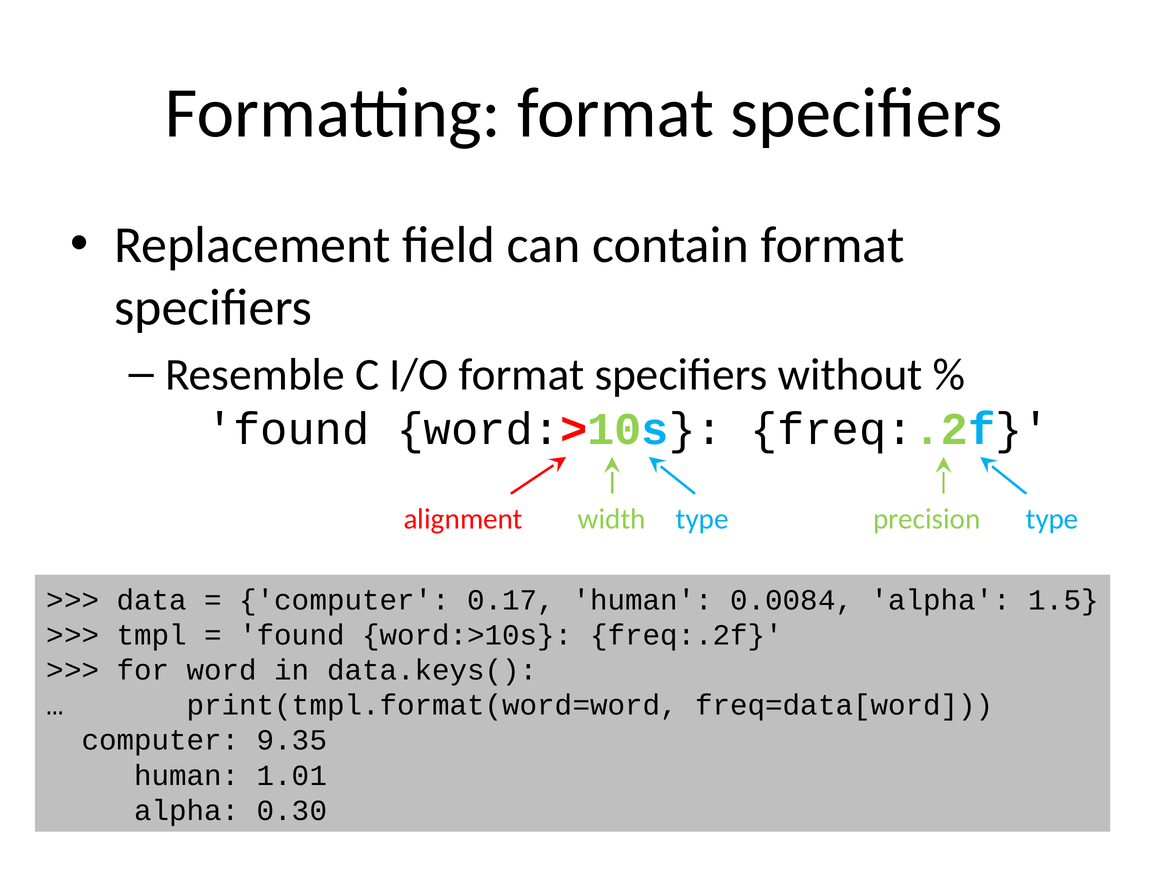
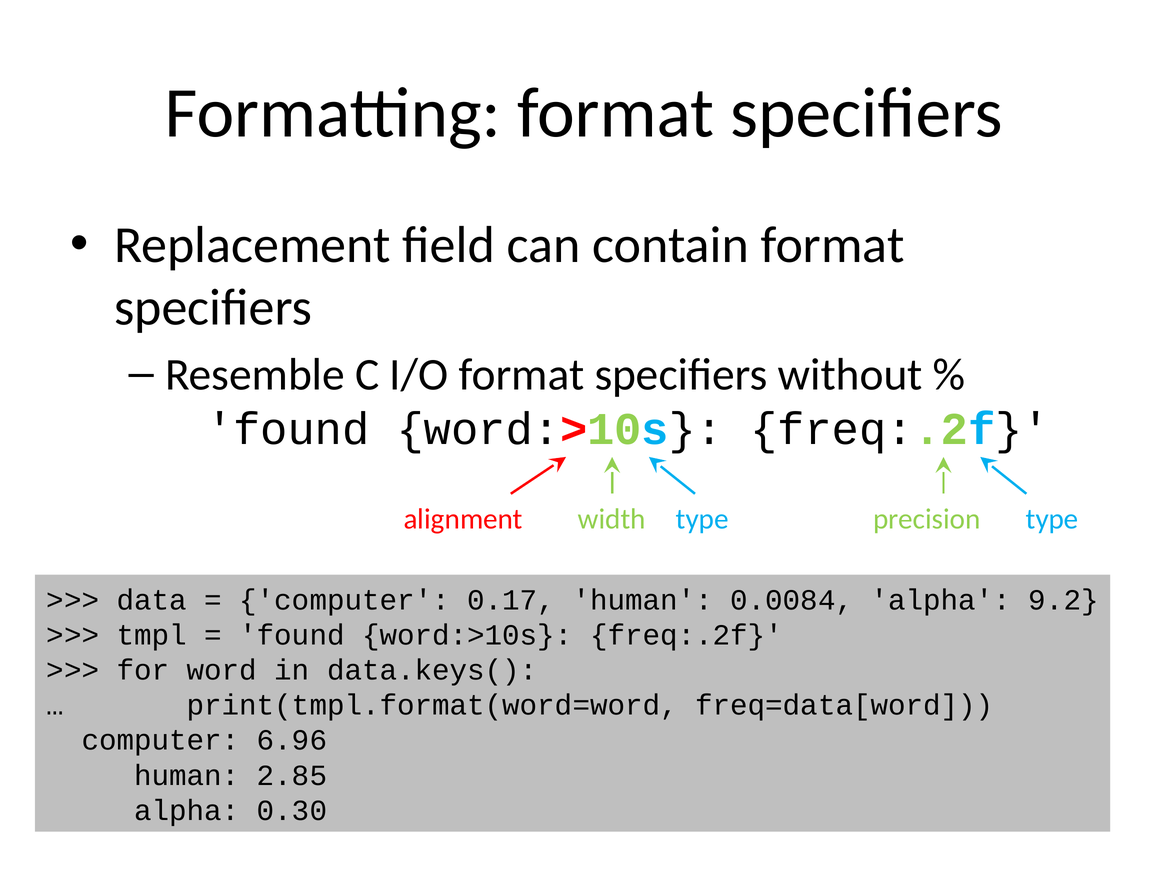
1.5: 1.5 -> 9.2
9.35: 9.35 -> 6.96
1.01: 1.01 -> 2.85
